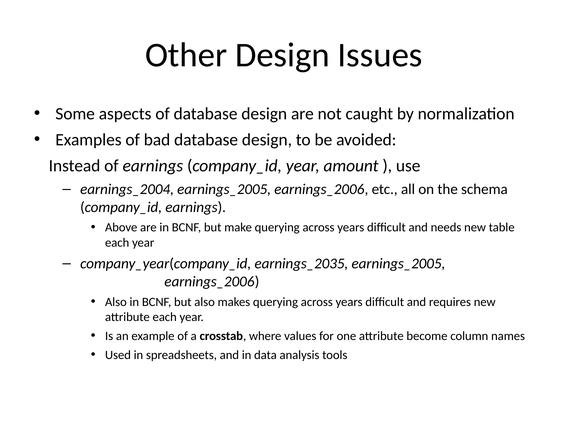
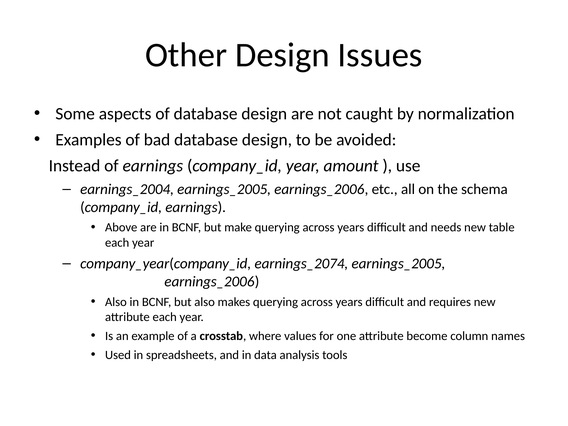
earnings_2035: earnings_2035 -> earnings_2074
